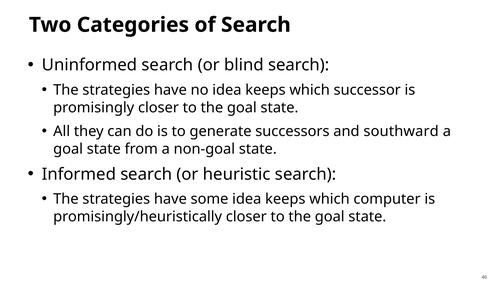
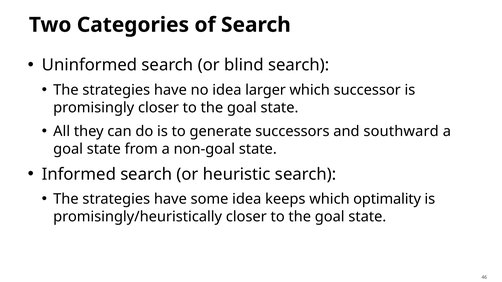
no idea keeps: keeps -> larger
computer: computer -> optimality
